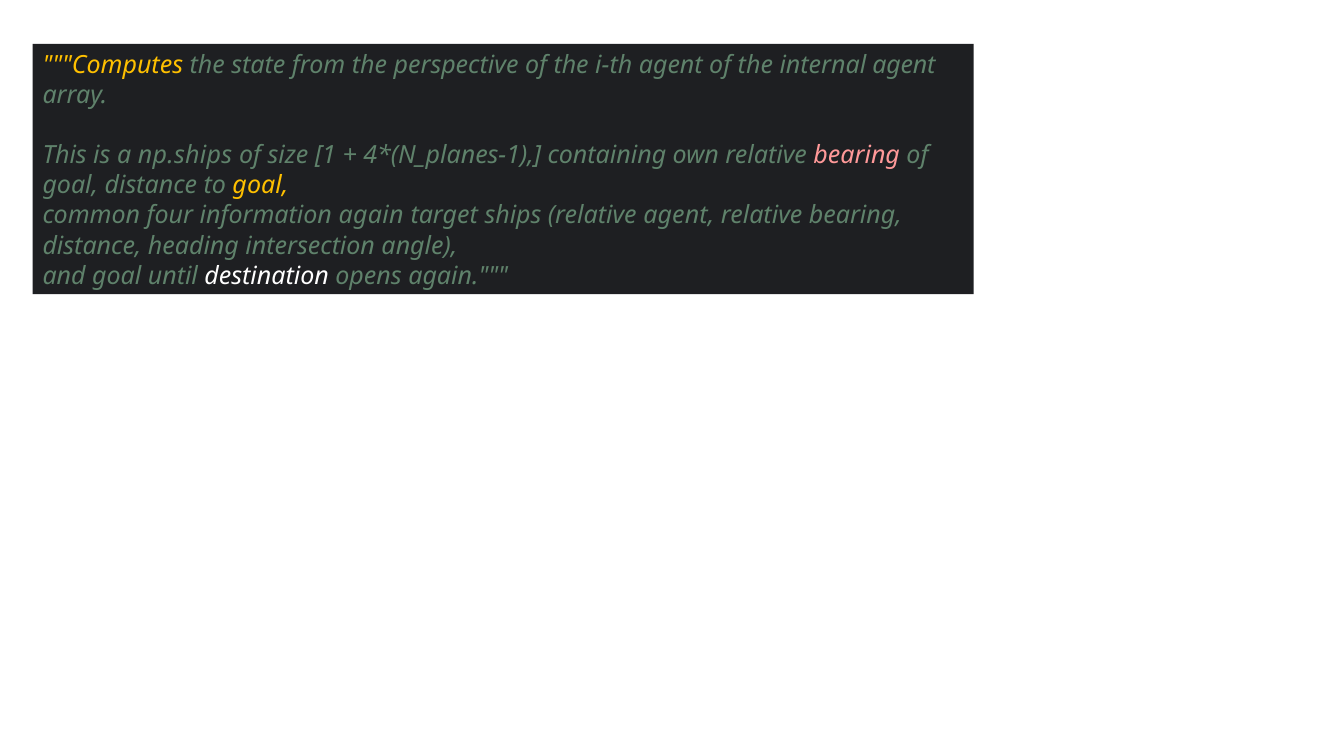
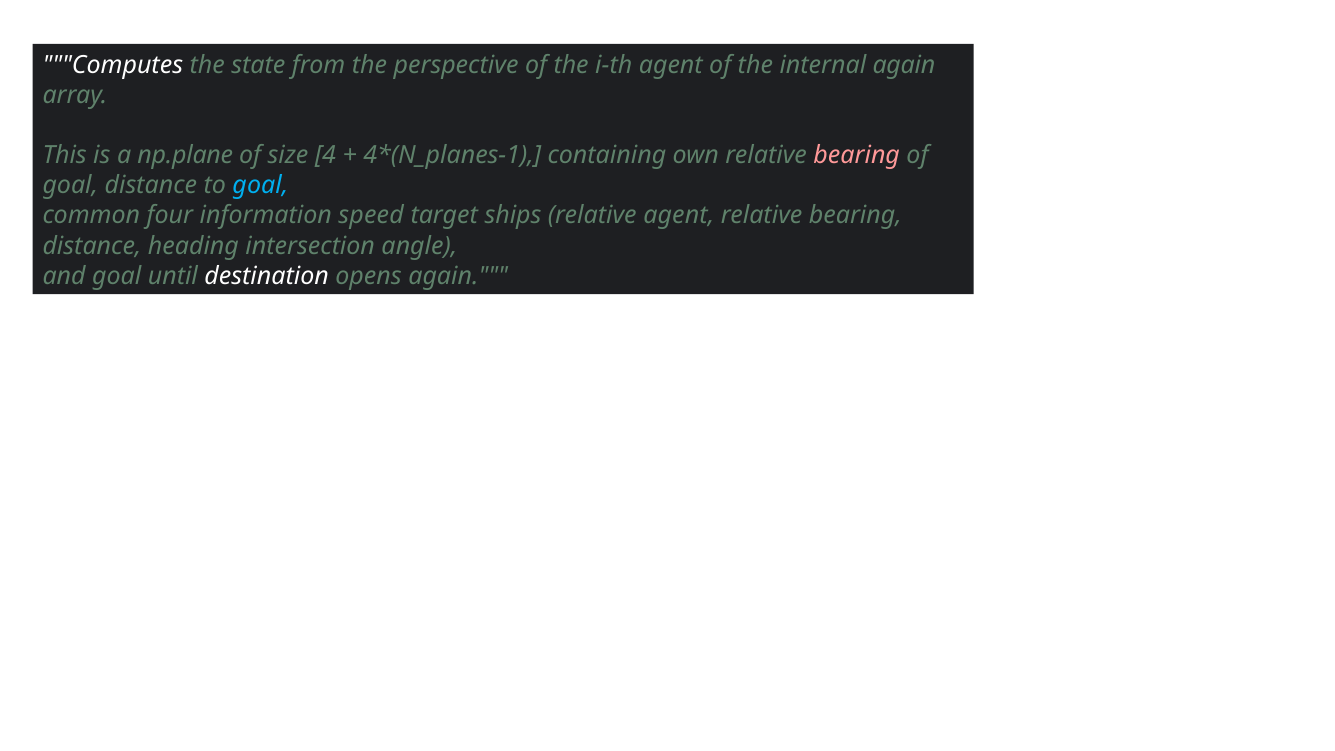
Computes colour: yellow -> white
internal agent: agent -> again
np.ships: np.ships -> np.plane
1: 1 -> 4
goal at (260, 186) colour: yellow -> light blue
information again: again -> speed
